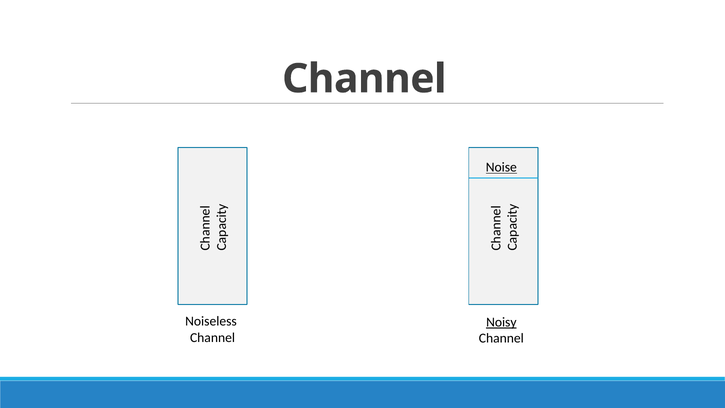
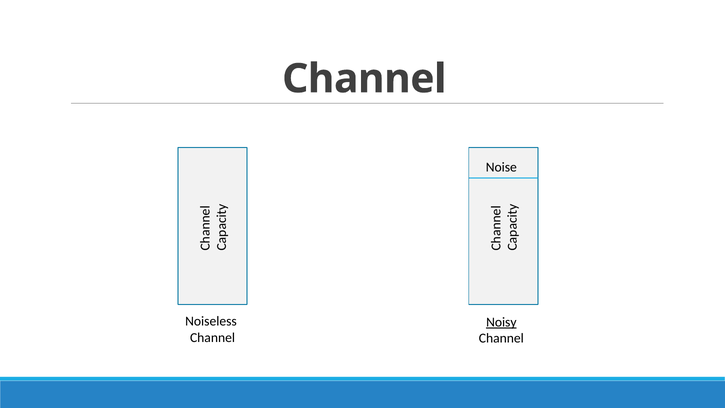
Noise underline: present -> none
